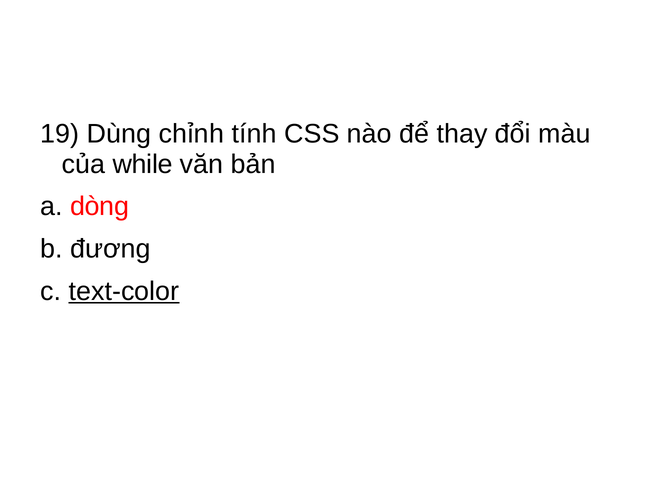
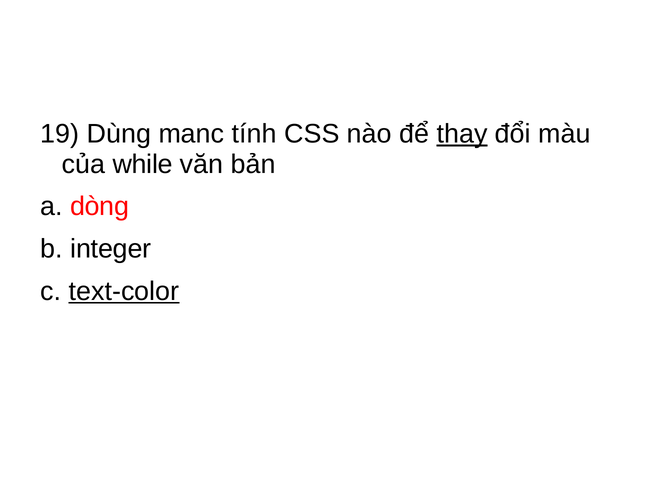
chỉnh: chỉnh -> manc
thay underline: none -> present
đương: đương -> integer
